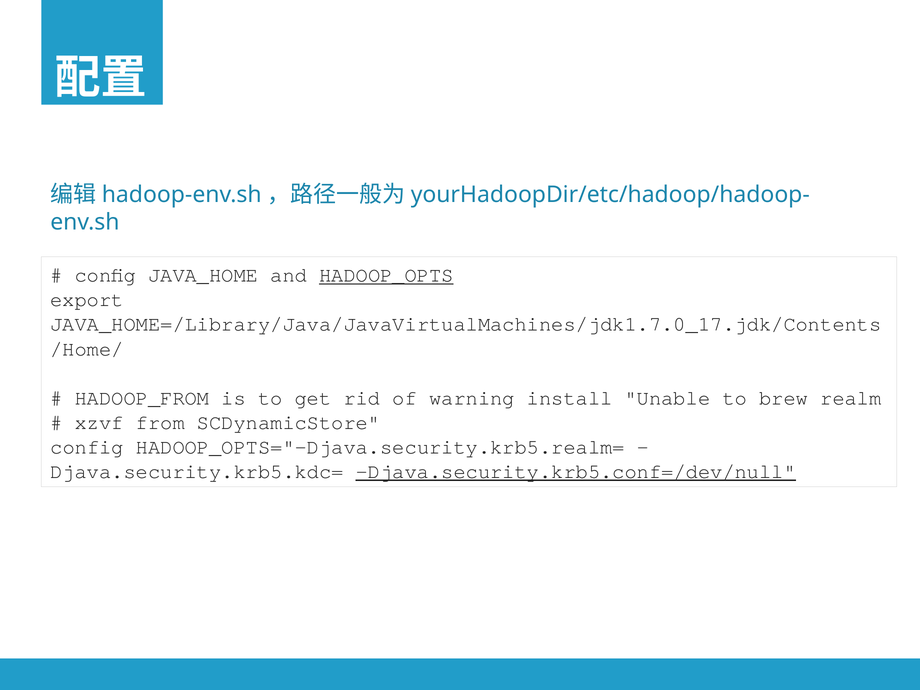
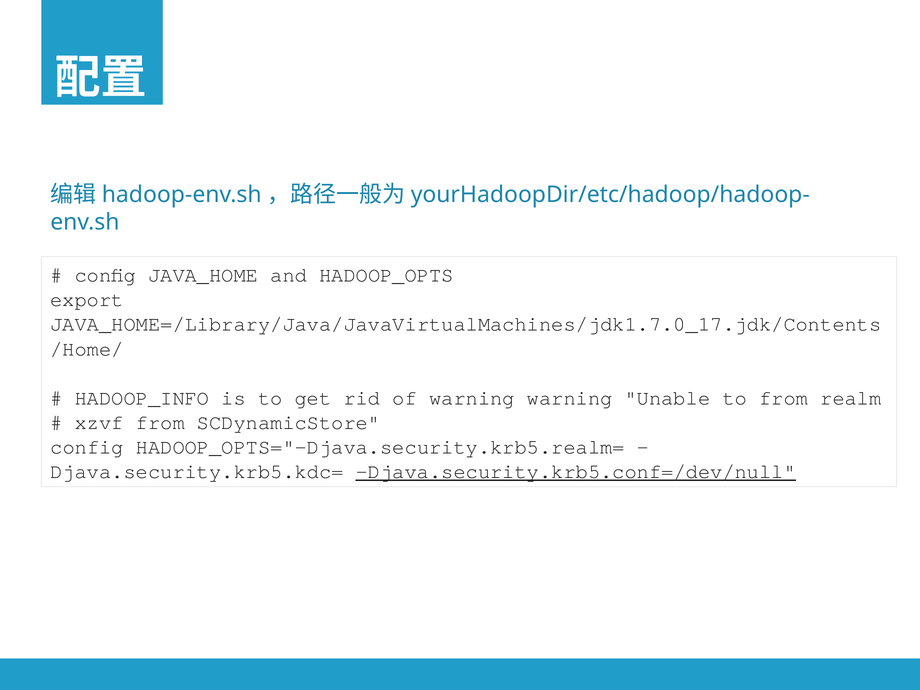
HADOOP_OPTS underline: present -> none
HADOOP_FROM: HADOOP_FROM -> HADOOP_INFO
warning install: install -> warning
to brew: brew -> from
